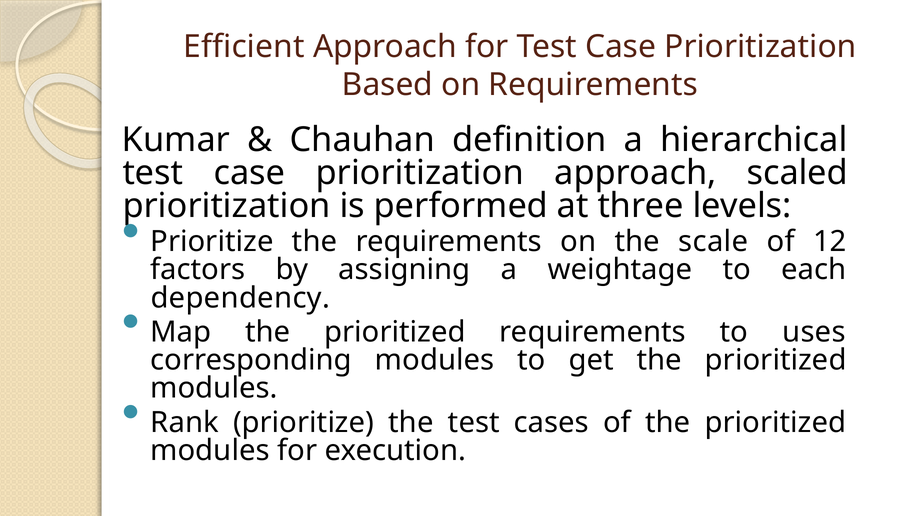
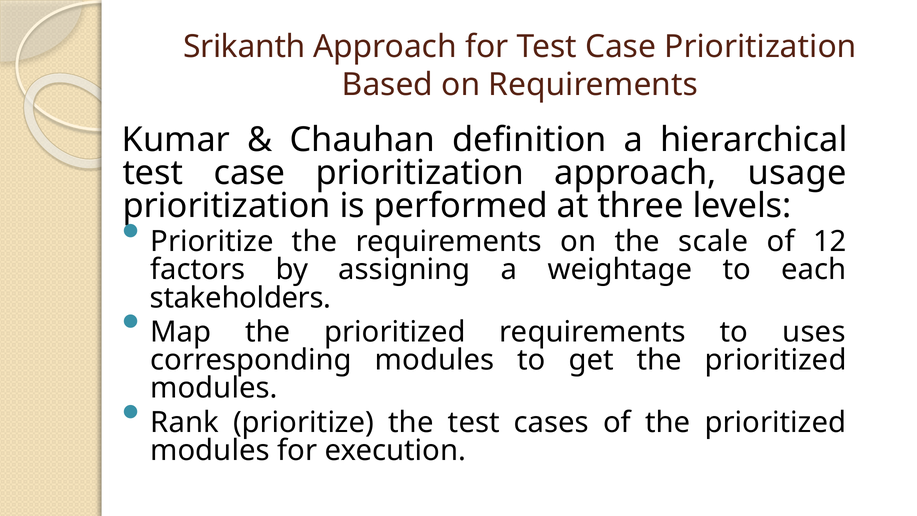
Efficient: Efficient -> Srikanth
scaled: scaled -> usage
dependency: dependency -> stakeholders
